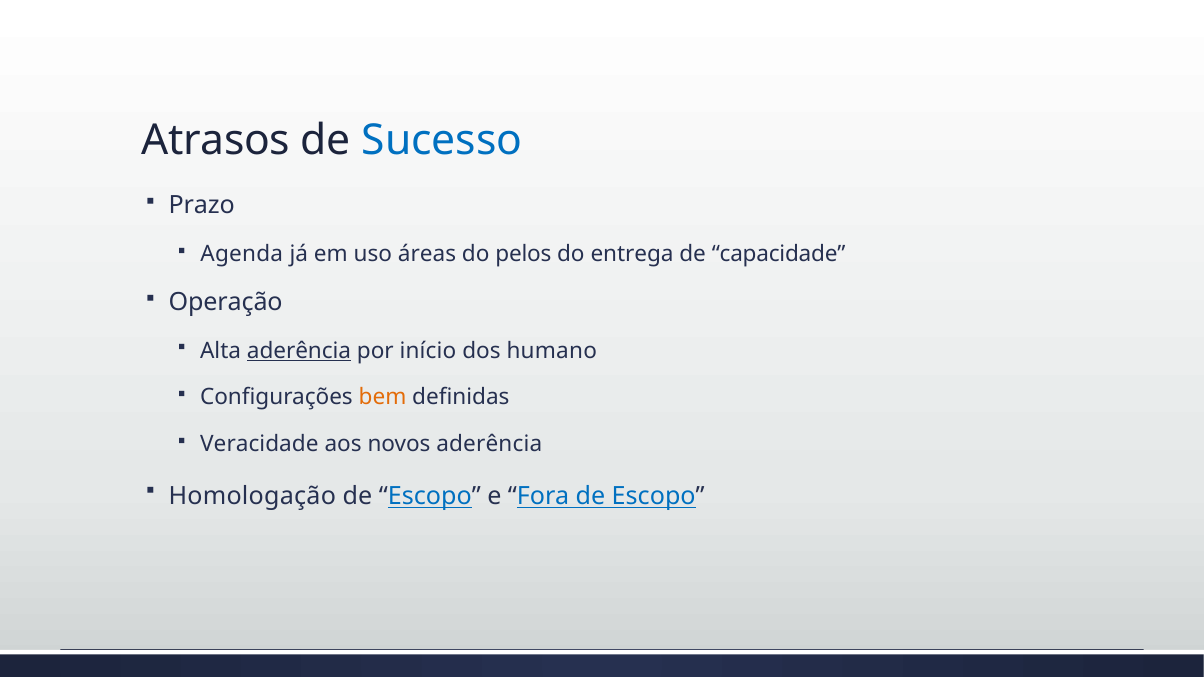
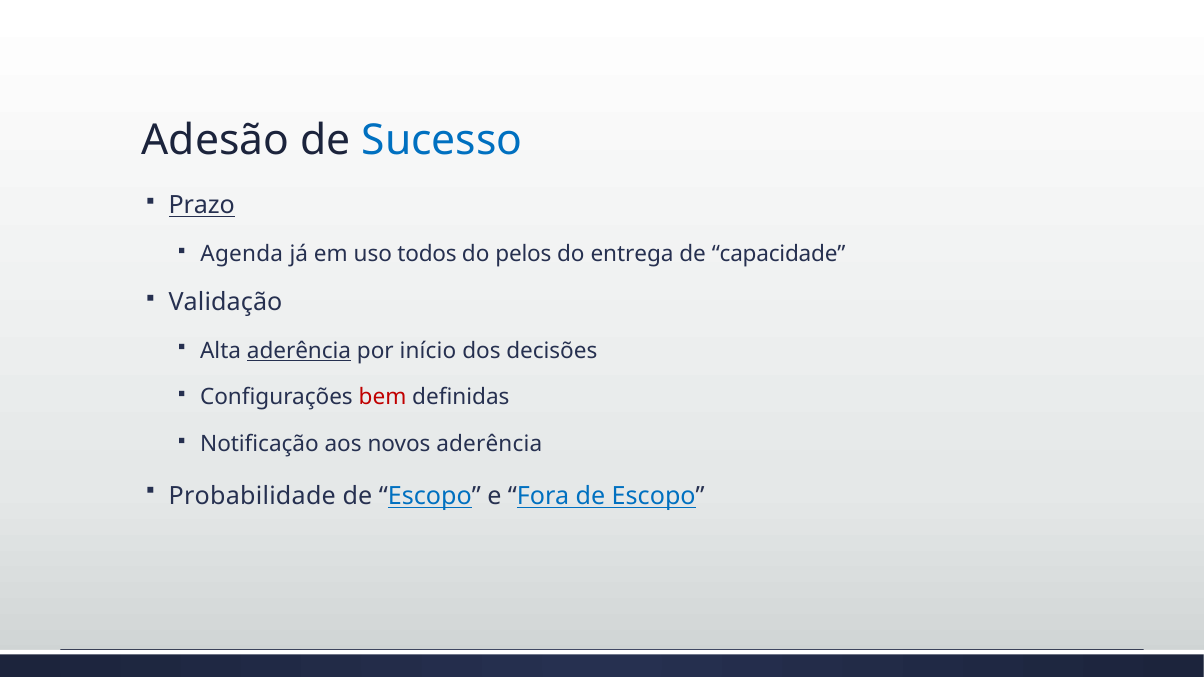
Atrasos: Atrasos -> Adesão
Prazo underline: none -> present
áreas: áreas -> todos
Operação: Operação -> Validação
humano: humano -> decisões
bem colour: orange -> red
Veracidade: Veracidade -> Notificação
Homologação: Homologação -> Probabilidade
